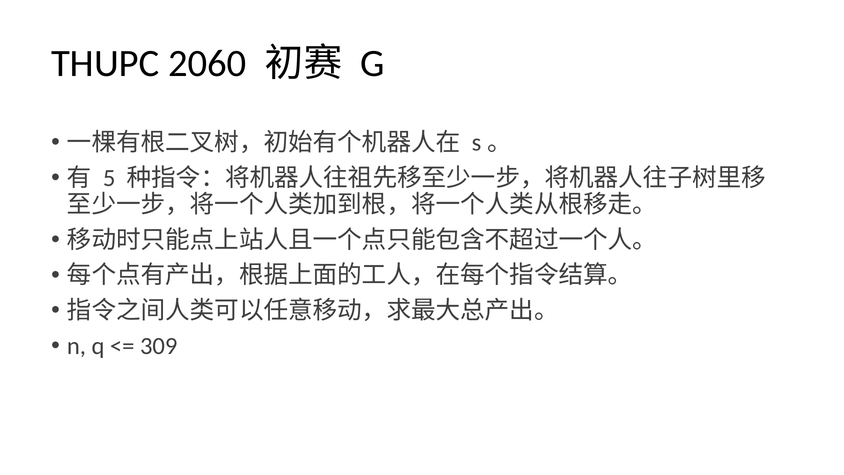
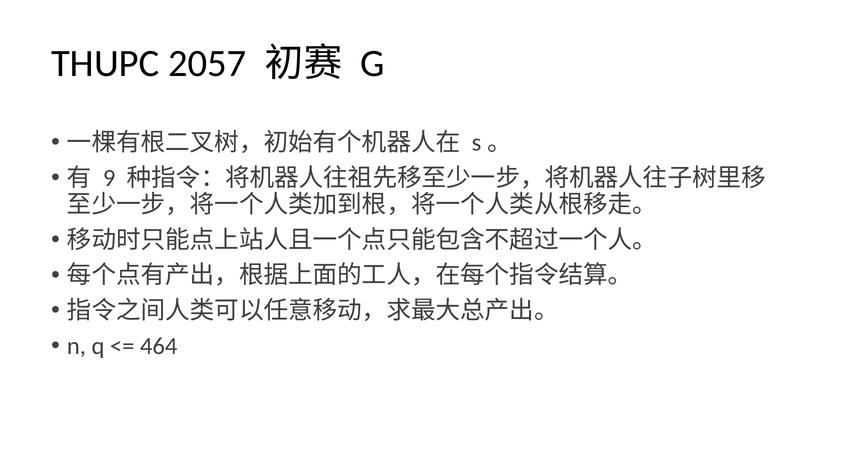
2060: 2060 -> 2057
5: 5 -> 9
309: 309 -> 464
